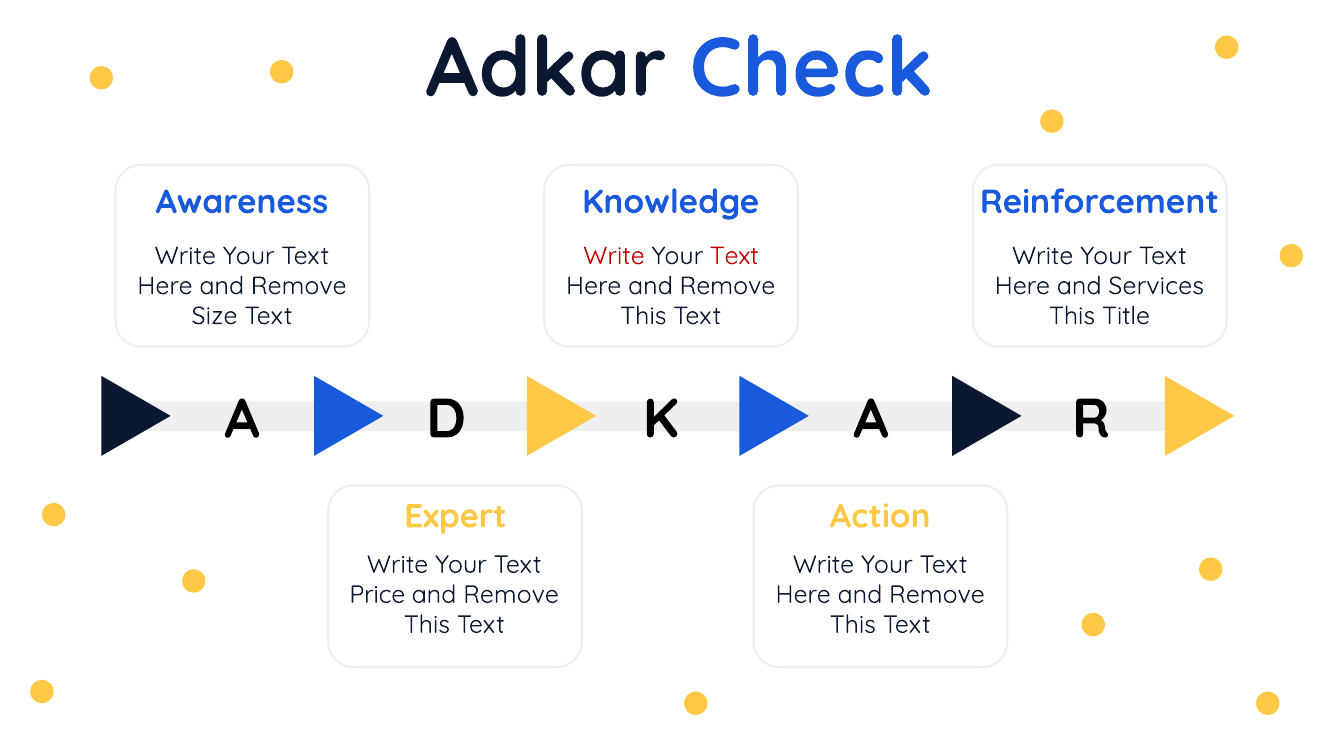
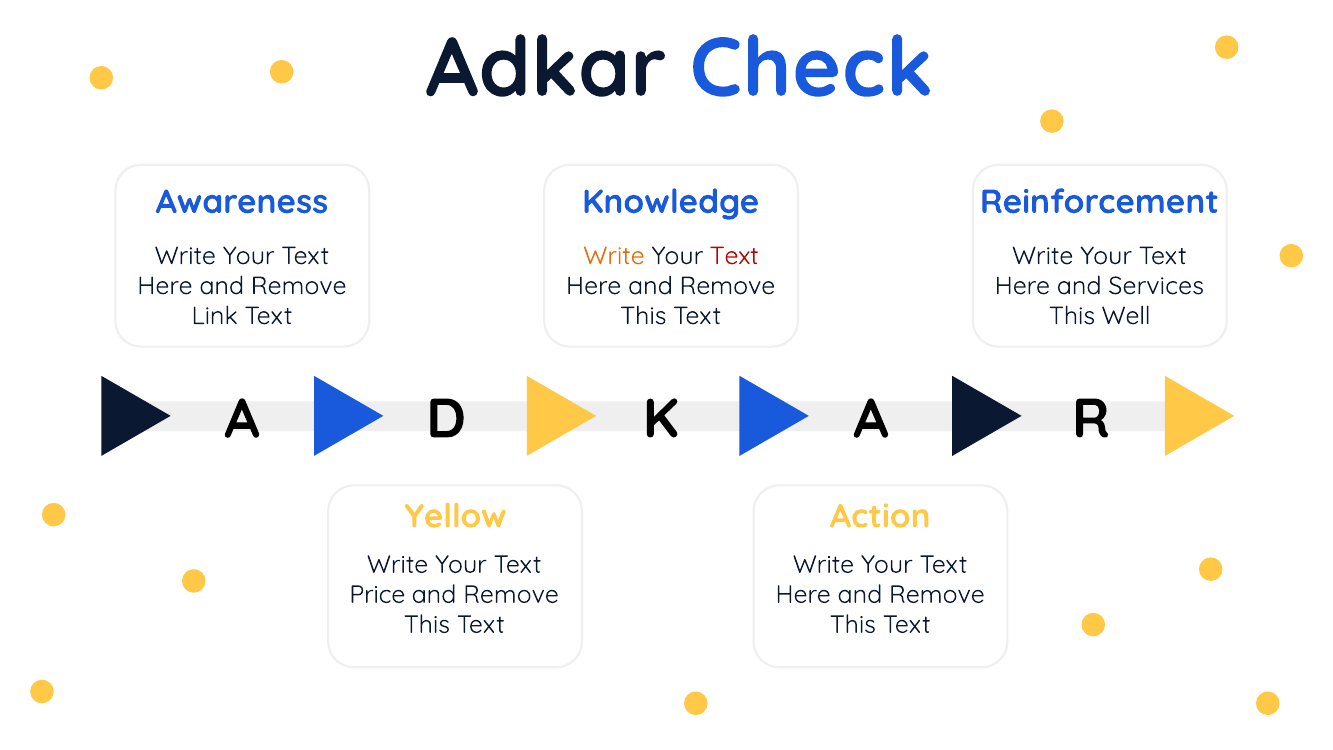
Write at (614, 256) colour: red -> orange
Size: Size -> Link
Title: Title -> Well
Expert: Expert -> Yellow
